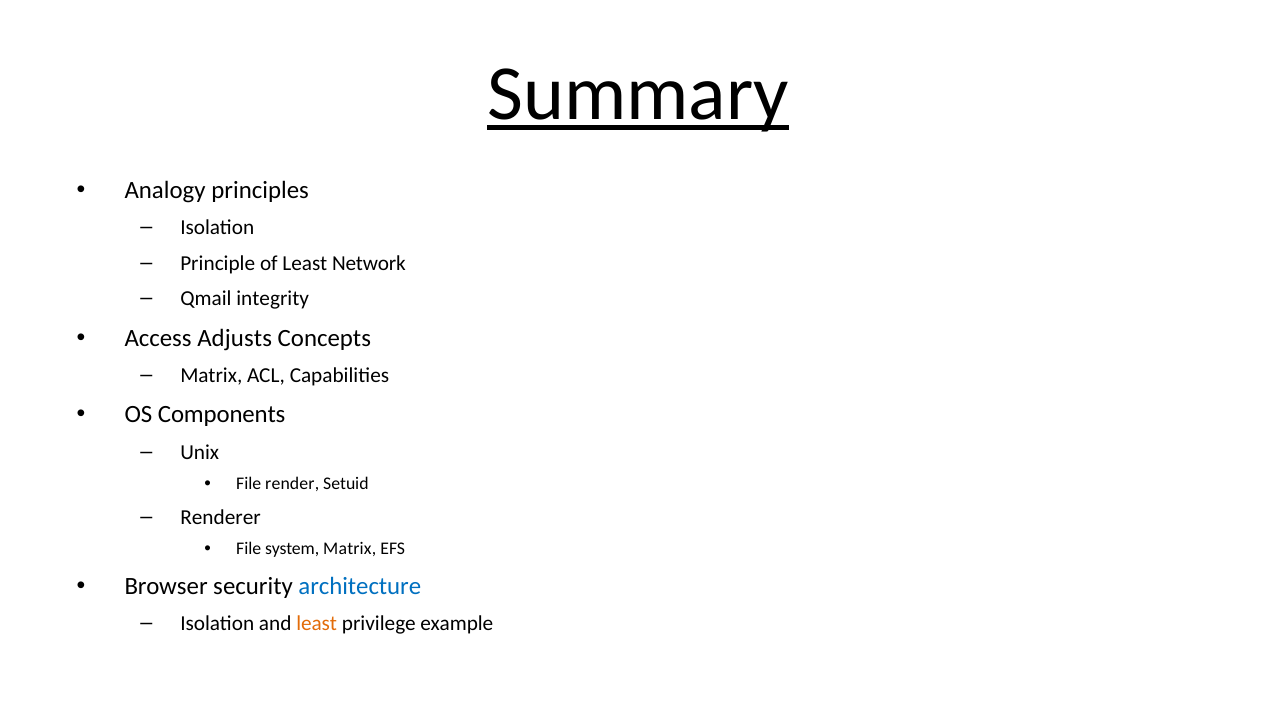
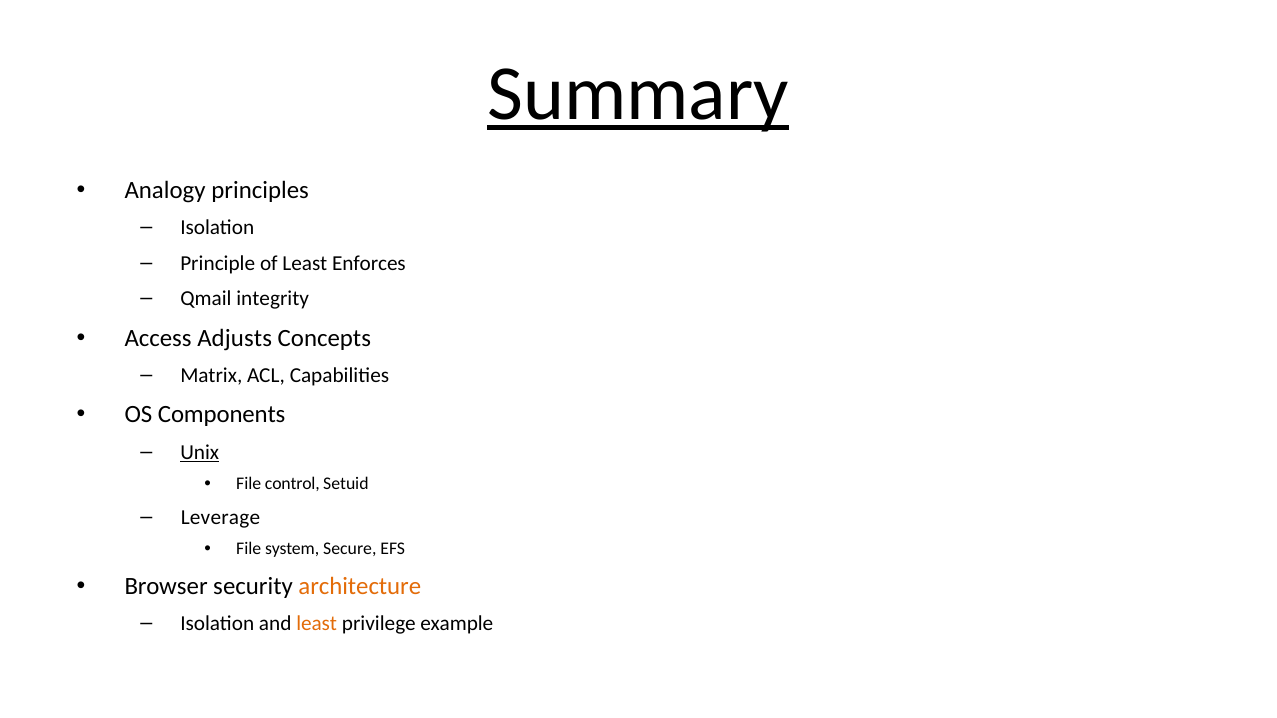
Network: Network -> Enforces
Unix underline: none -> present
render: render -> control
Renderer: Renderer -> Leverage
system Matrix: Matrix -> Secure
architecture colour: blue -> orange
